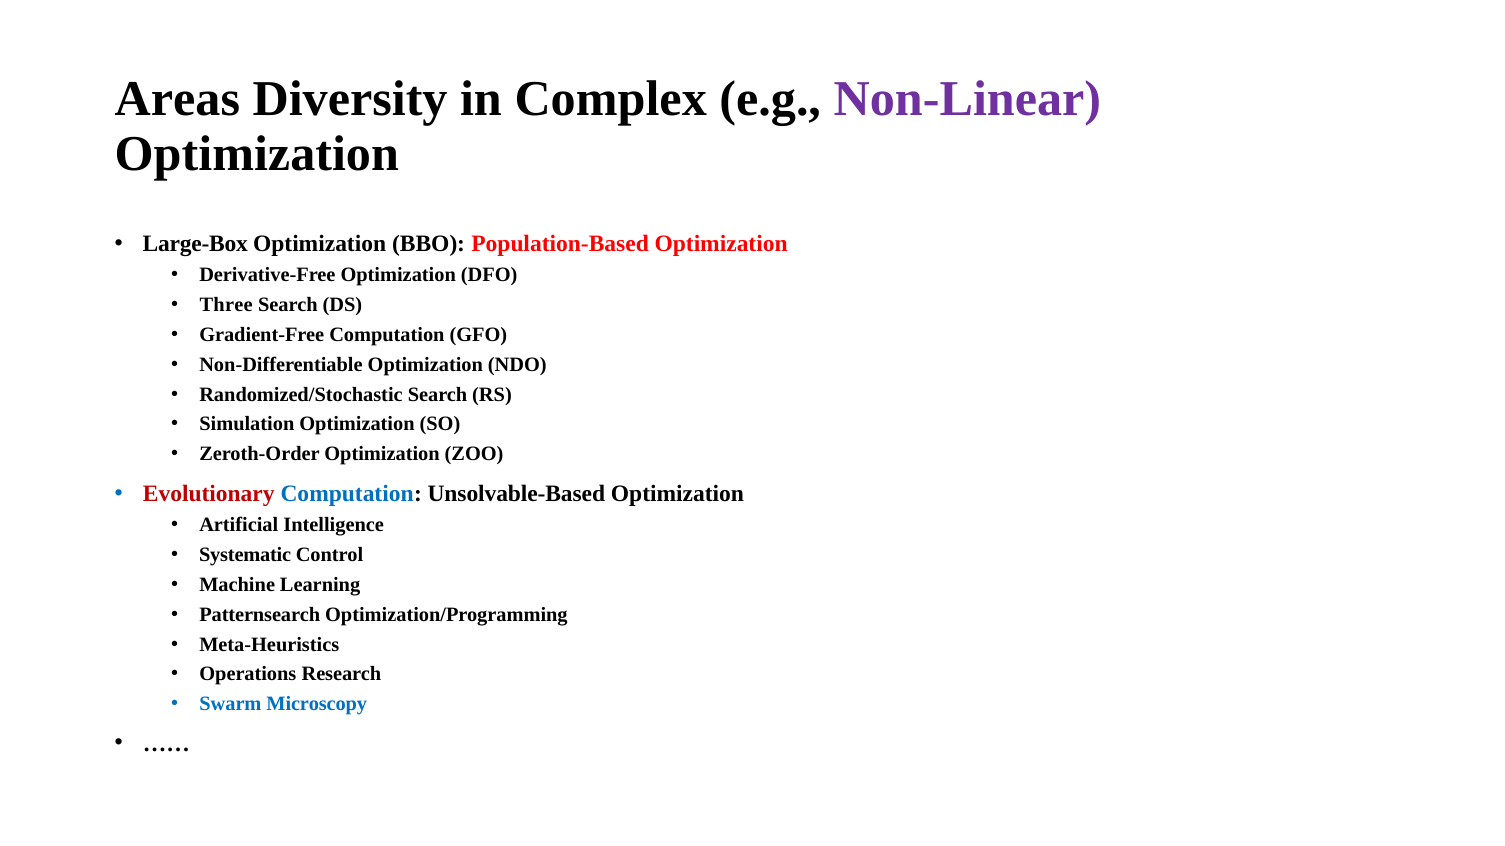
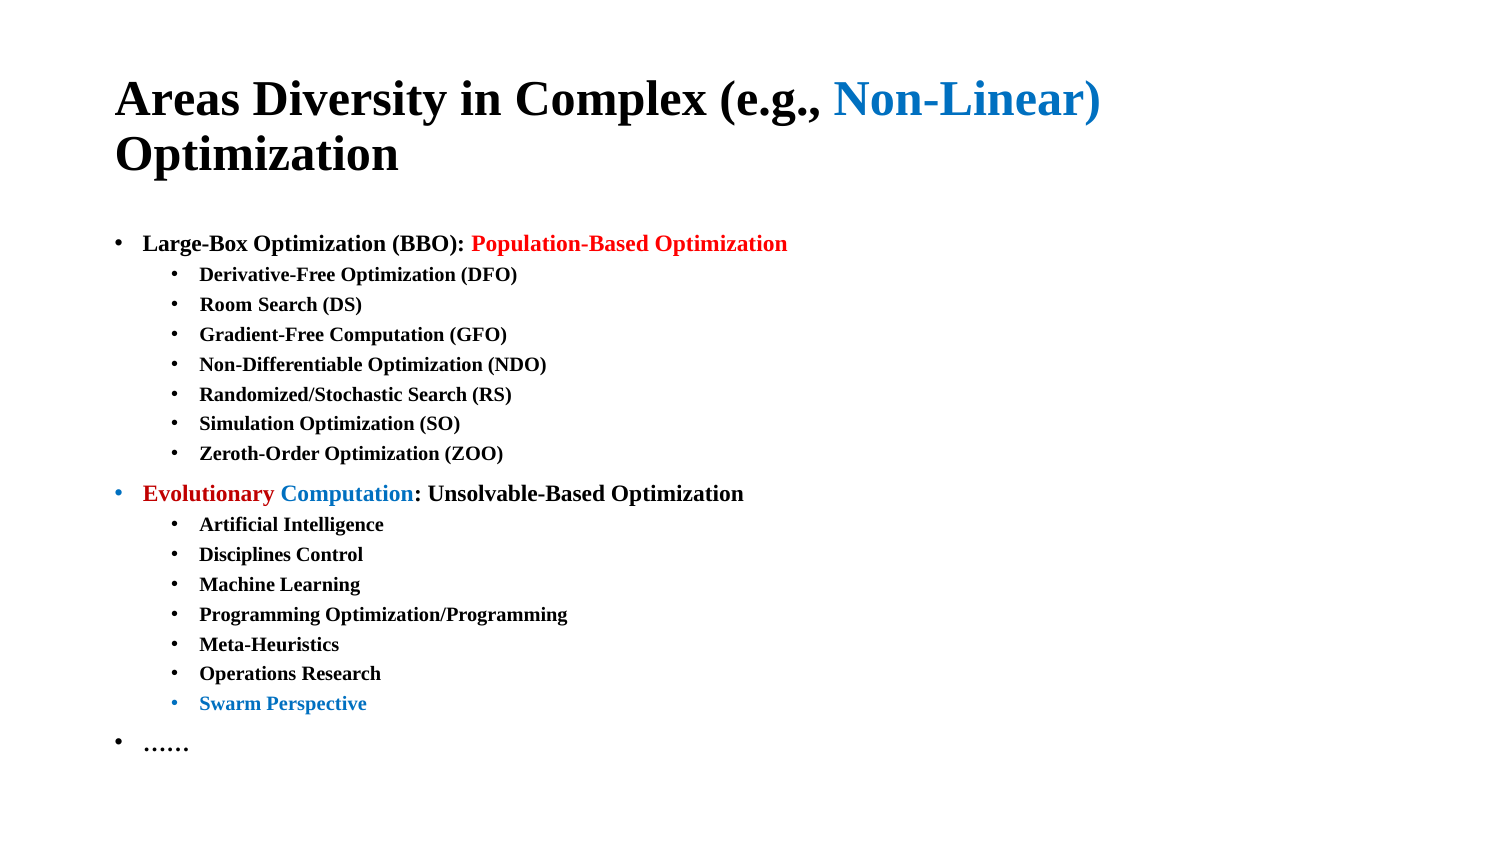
Non-Linear colour: purple -> blue
Three: Three -> Room
Systematic: Systematic -> Disciplines
Patternsearch: Patternsearch -> Programming
Microscopy: Microscopy -> Perspective
